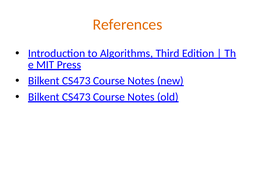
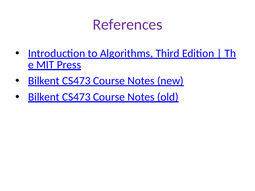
References colour: orange -> purple
